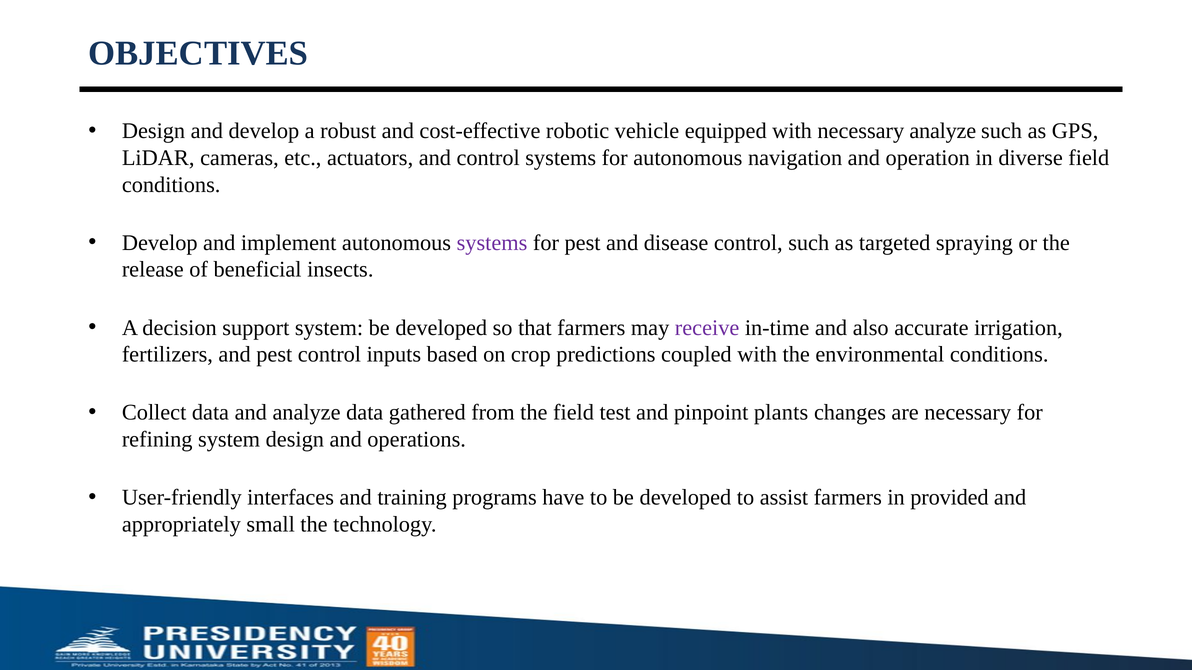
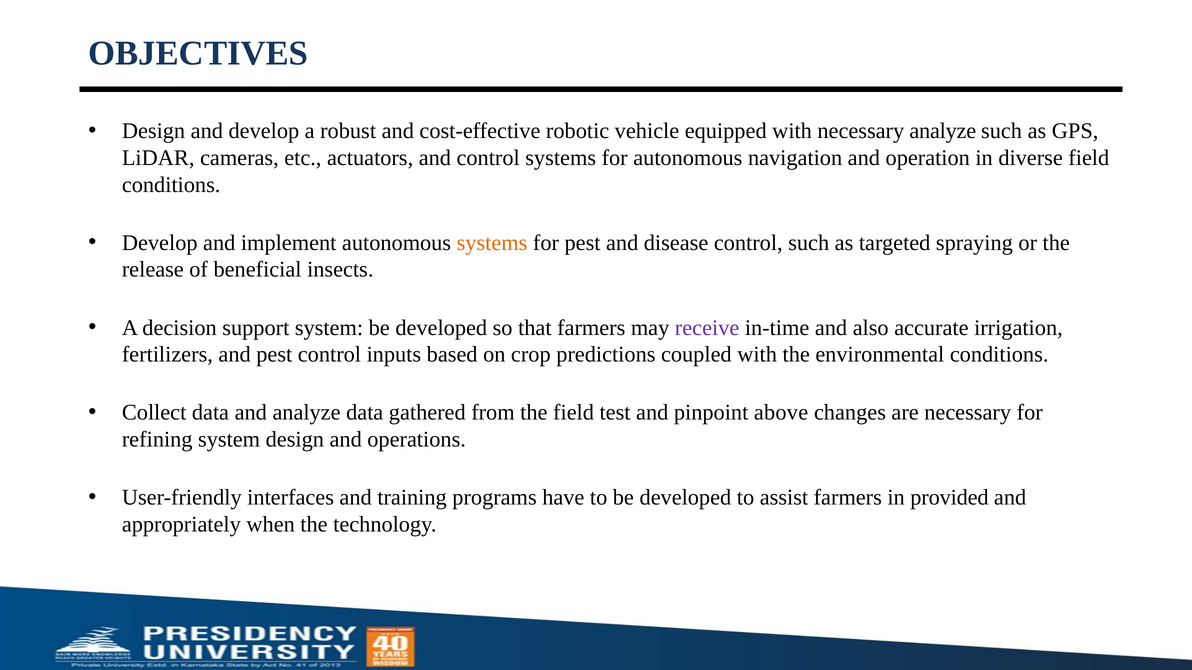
systems at (492, 243) colour: purple -> orange
plants: plants -> above
small: small -> when
